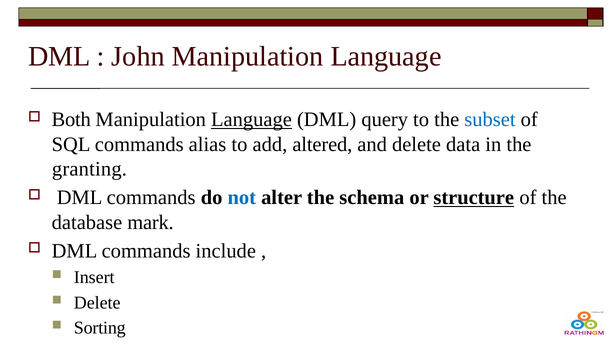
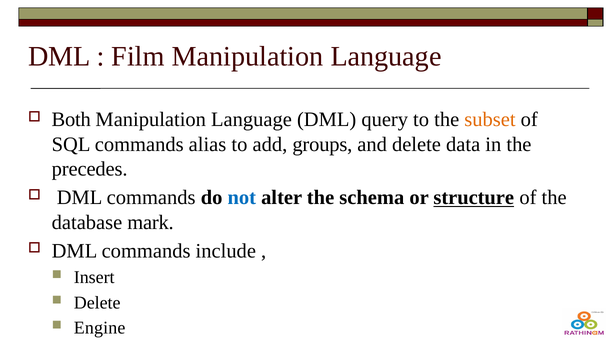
John: John -> Film
Language at (251, 120) underline: present -> none
subset colour: blue -> orange
altered: altered -> groups
granting: granting -> precedes
Sorting: Sorting -> Engine
